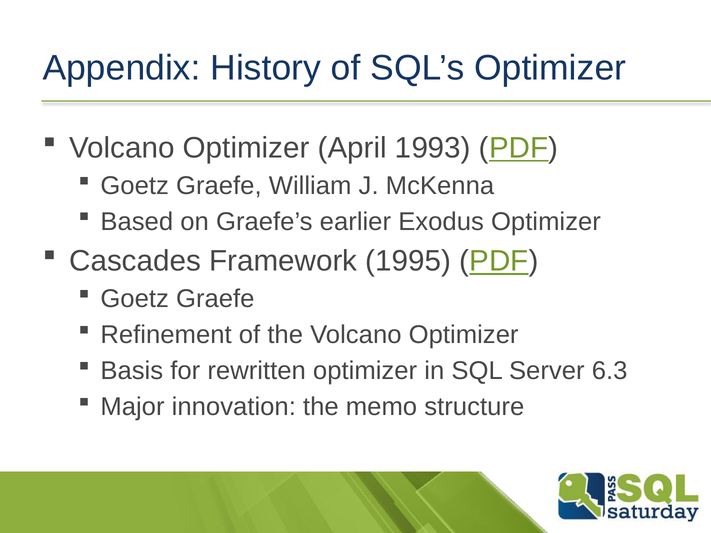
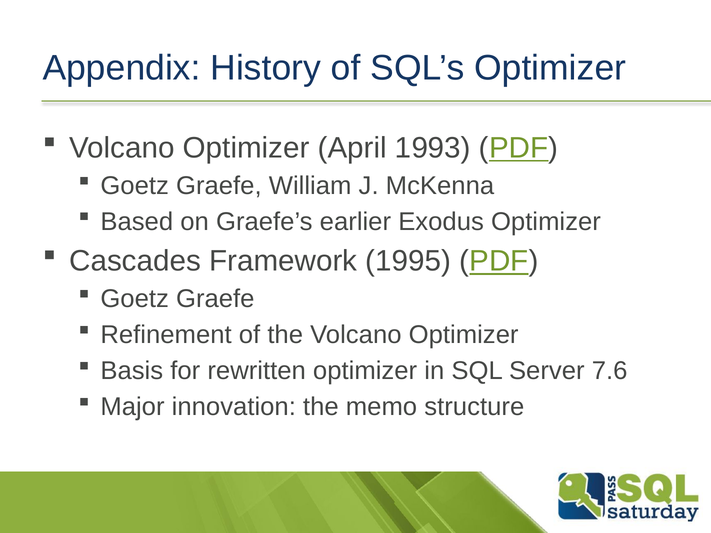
6.3: 6.3 -> 7.6
